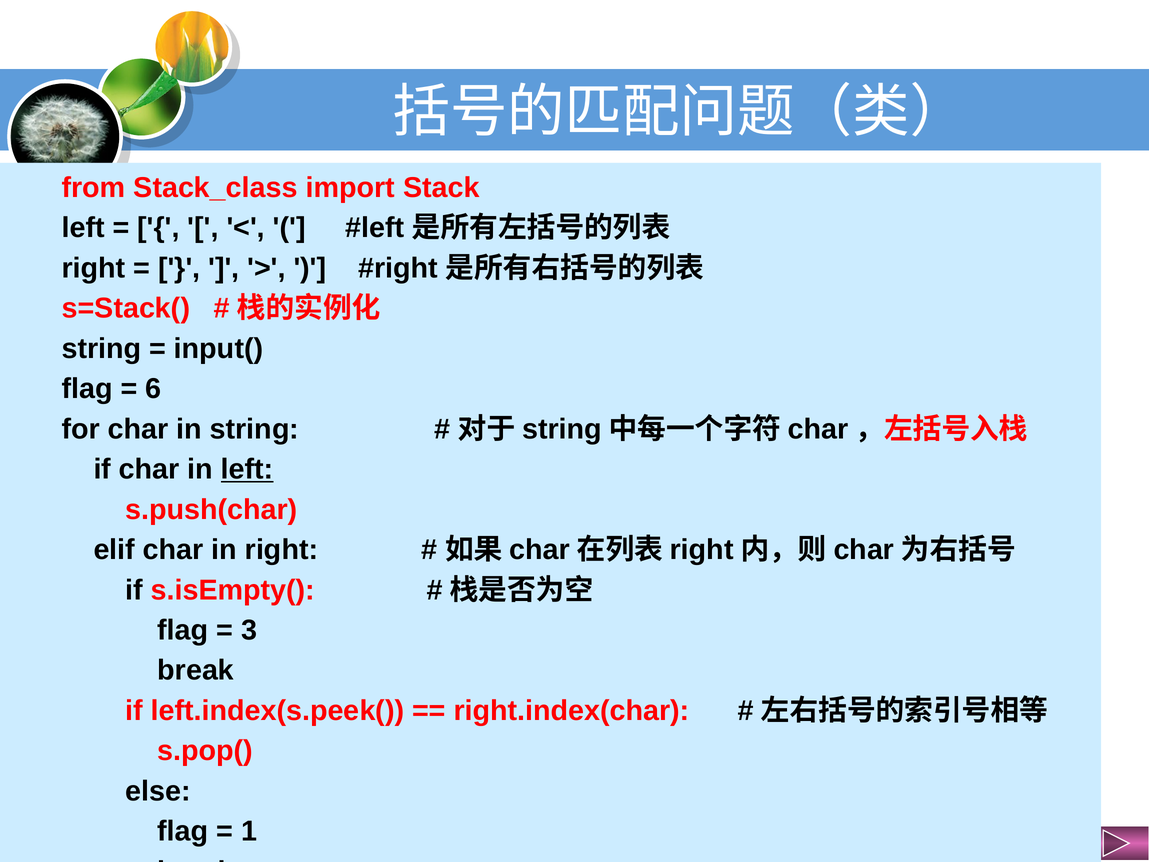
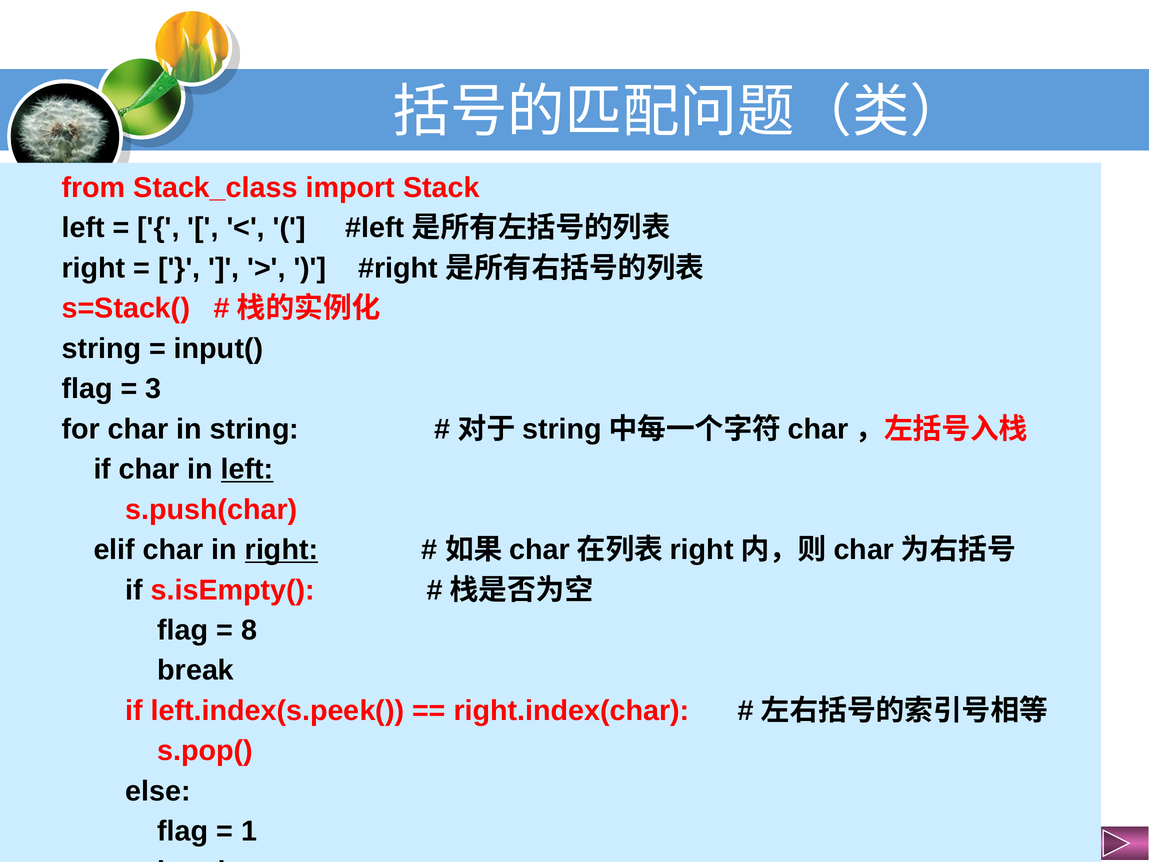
6: 6 -> 3
right at (282, 550) underline: none -> present
3: 3 -> 8
